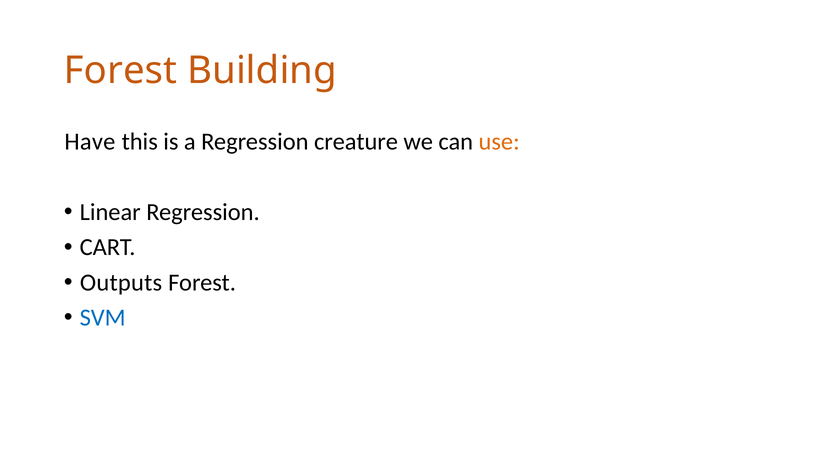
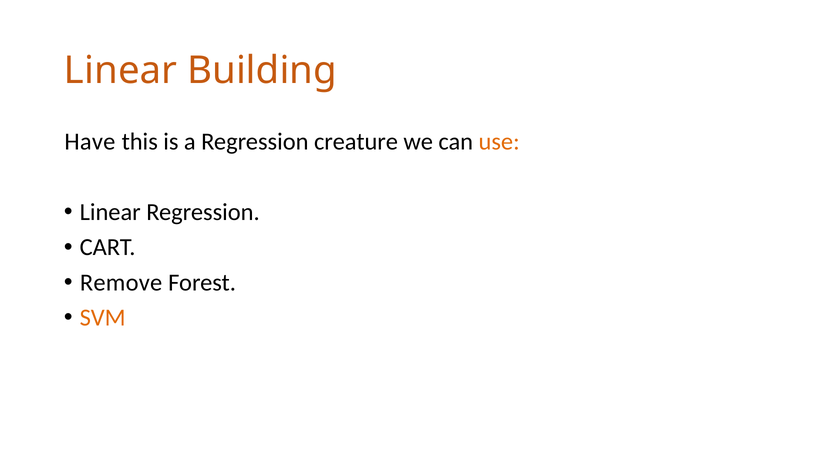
Forest at (121, 70): Forest -> Linear
Outputs: Outputs -> Remove
SVM colour: blue -> orange
